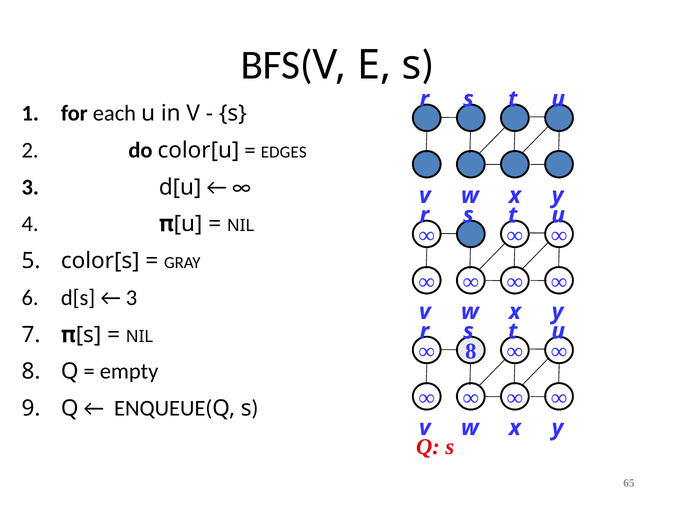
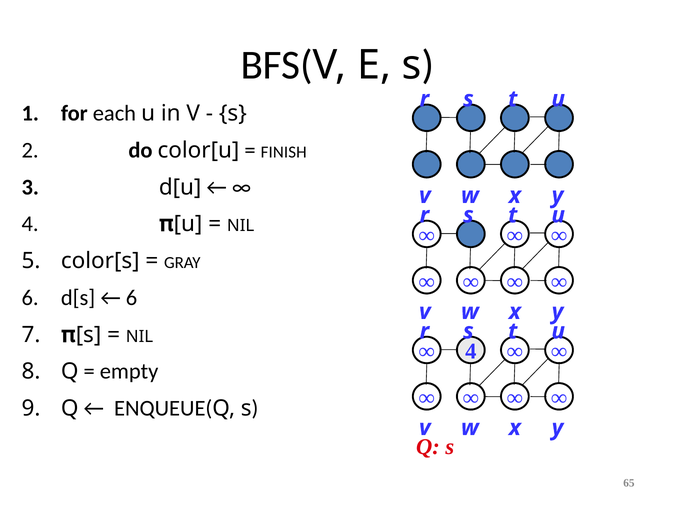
EDGES: EDGES -> FINISH
3 at (132, 298): 3 -> 6
8 at (471, 352): 8 -> 4
